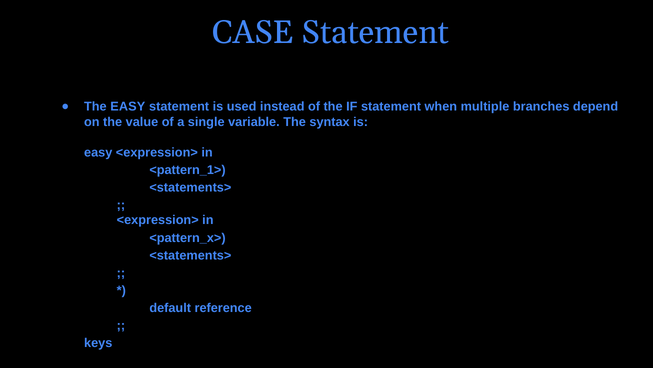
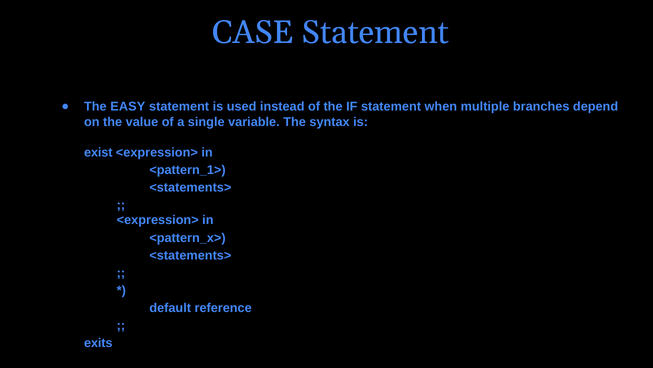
easy at (98, 152): easy -> exist
keys: keys -> exits
